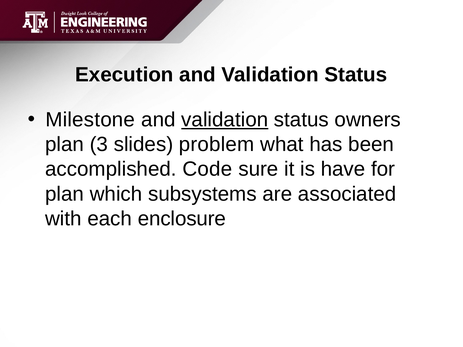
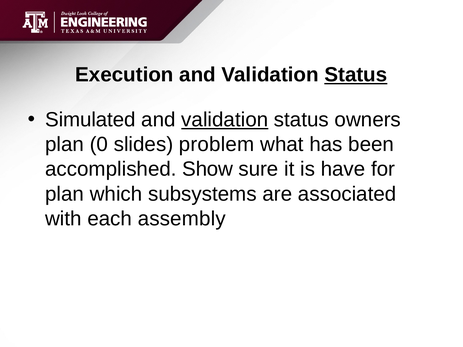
Status at (356, 75) underline: none -> present
Milestone: Milestone -> Simulated
3: 3 -> 0
Code: Code -> Show
enclosure: enclosure -> assembly
